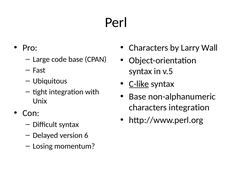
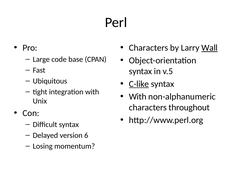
Wall underline: none -> present
Base at (138, 97): Base -> With
characters integration: integration -> throughout
